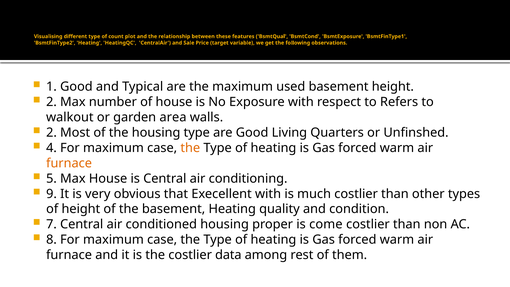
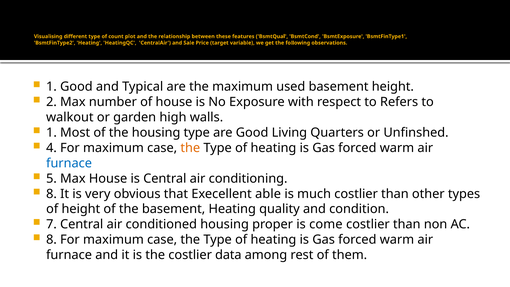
area: area -> high
2 at (51, 133): 2 -> 1
furnace at (69, 163) colour: orange -> blue
9 at (51, 194): 9 -> 8
Execellent with: with -> able
